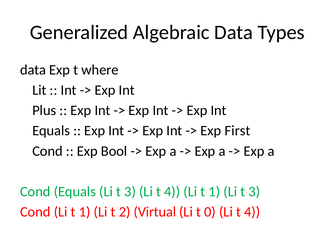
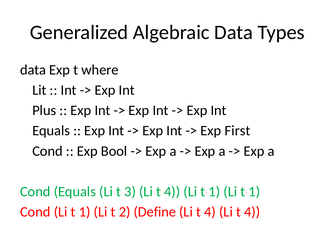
1 Li t 3: 3 -> 1
Virtual: Virtual -> Define
0 at (210, 212): 0 -> 4
